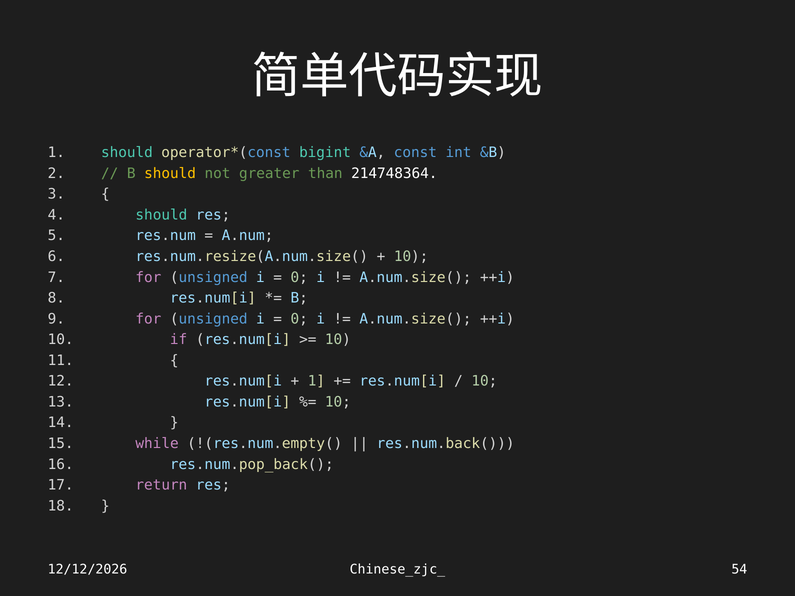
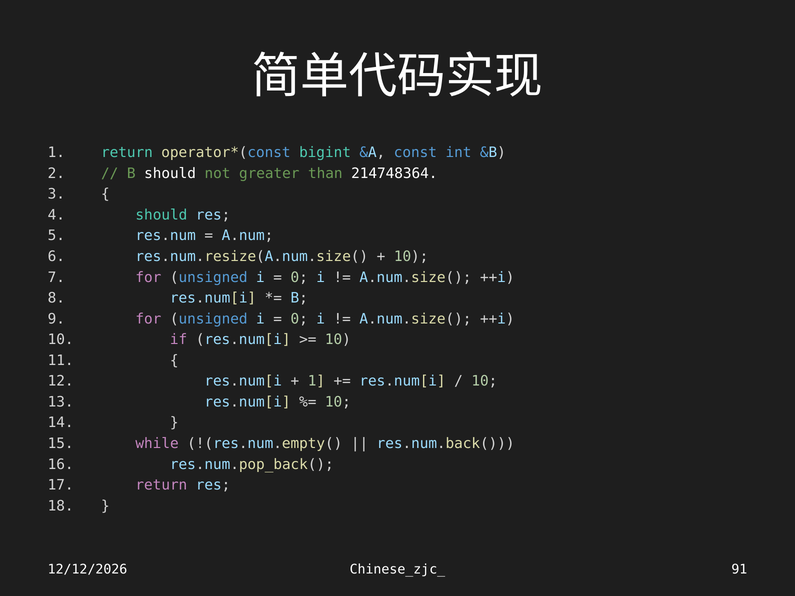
1 should: should -> return
should at (170, 174) colour: yellow -> white
54: 54 -> 91
